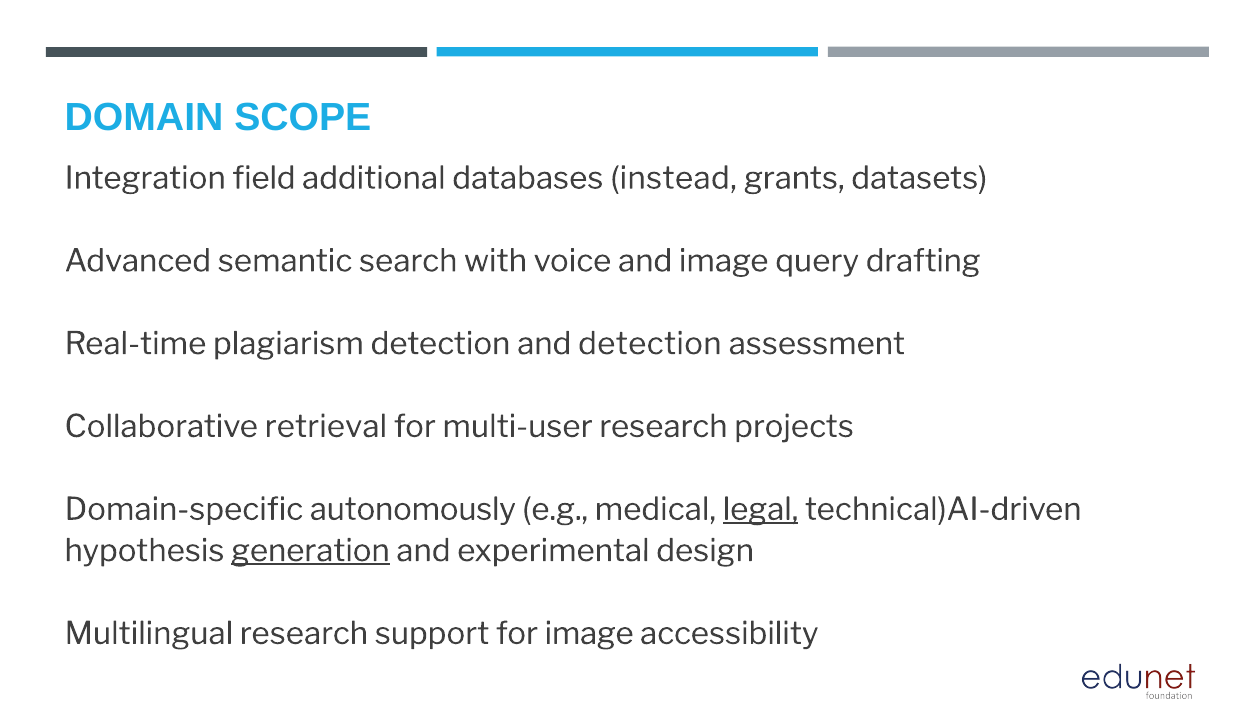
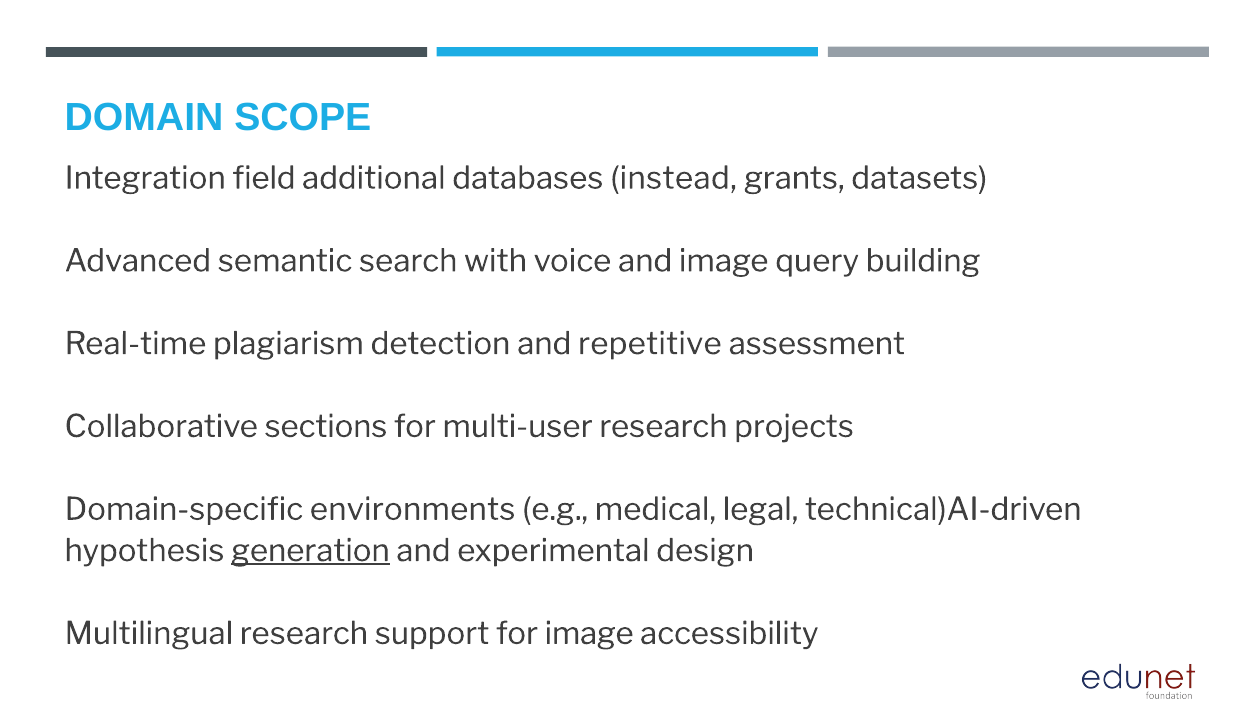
drafting: drafting -> building
and detection: detection -> repetitive
retrieval: retrieval -> sections
autonomously: autonomously -> environments
legal underline: present -> none
